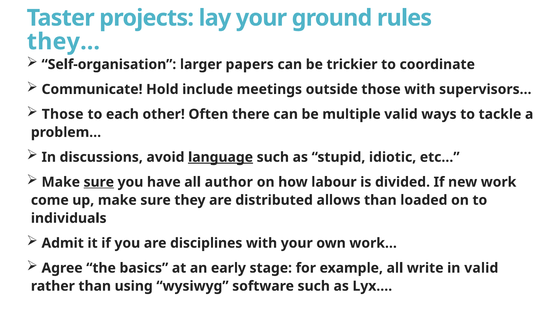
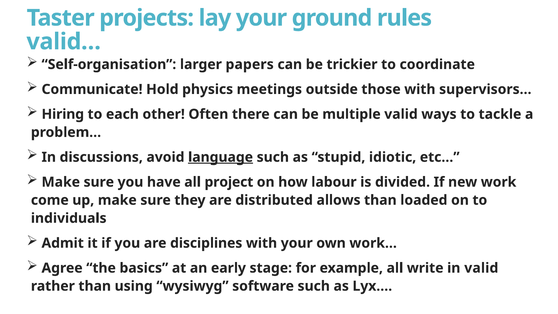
they…: they… -> valid…
include: include -> physics
Those at (63, 114): Those -> Hiring
sure at (99, 182) underline: present -> none
author: author -> project
